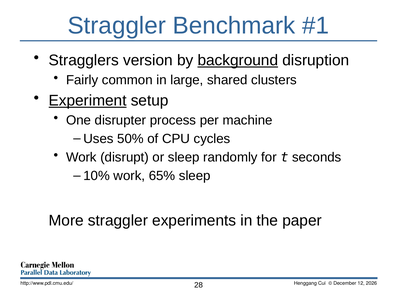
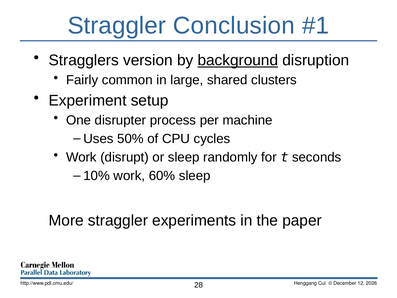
Benchmark: Benchmark -> Conclusion
Experiment underline: present -> none
65%: 65% -> 60%
